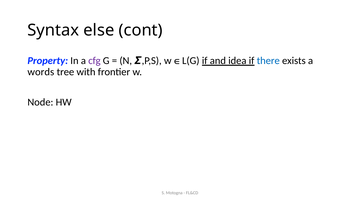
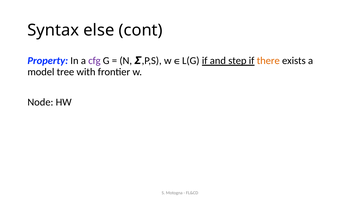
idea: idea -> step
there colour: blue -> orange
words: words -> model
